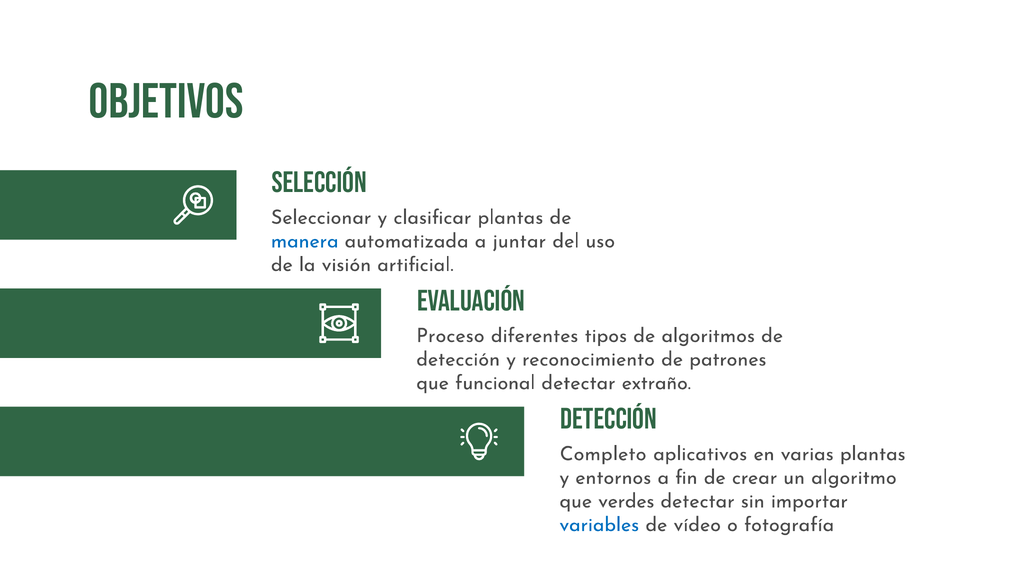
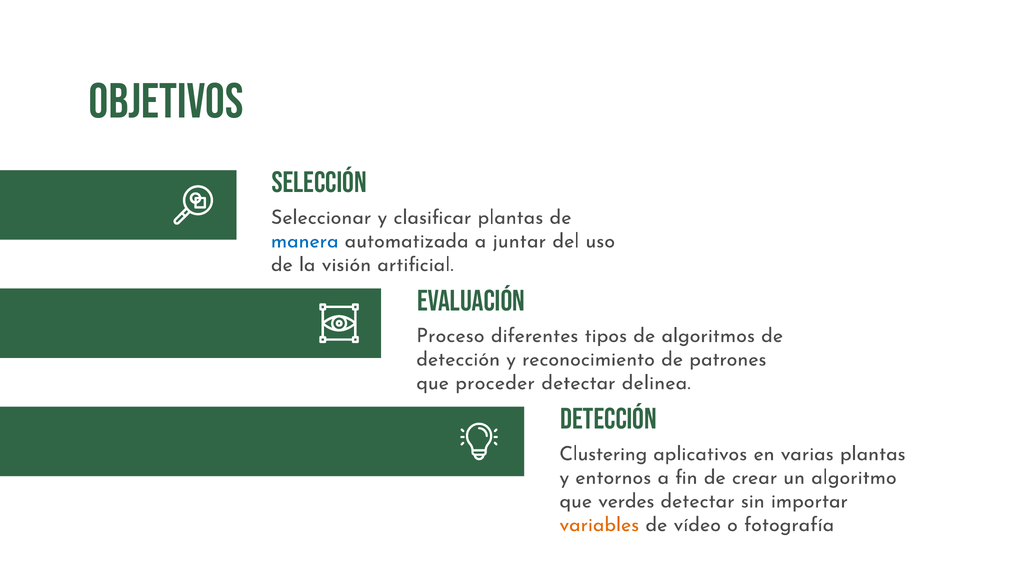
funcional: funcional -> proceder
extraño: extraño -> delinea
Completo: Completo -> Clustering
variables colour: blue -> orange
